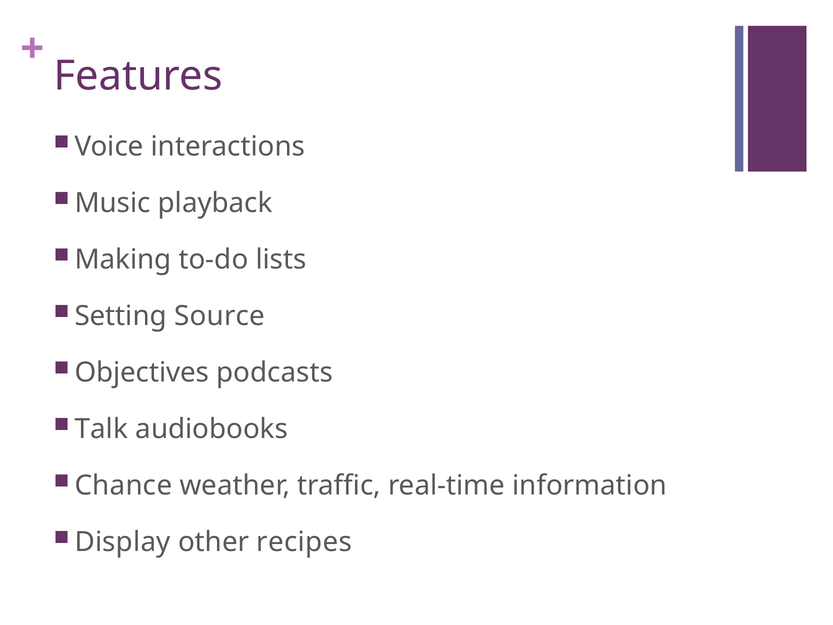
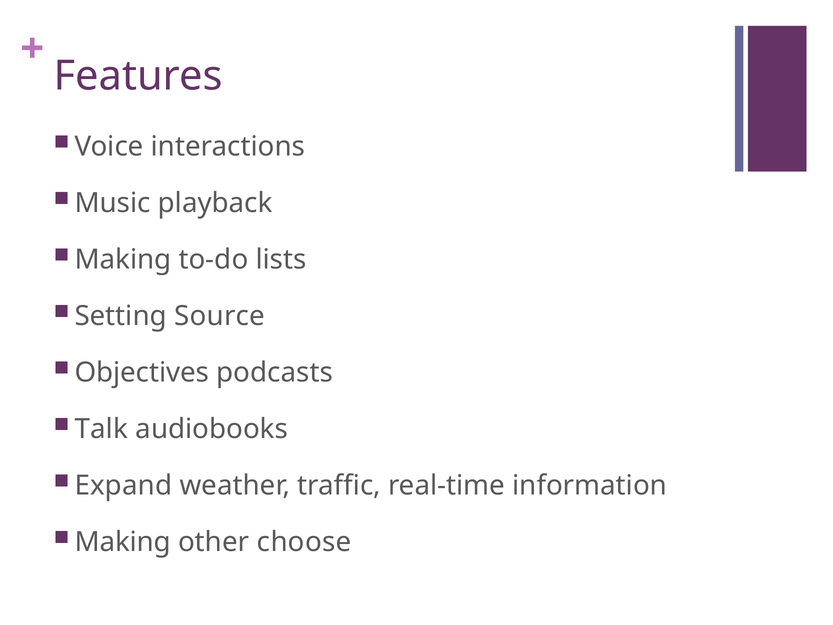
Chance: Chance -> Expand
Display at (123, 542): Display -> Making
recipes: recipes -> choose
